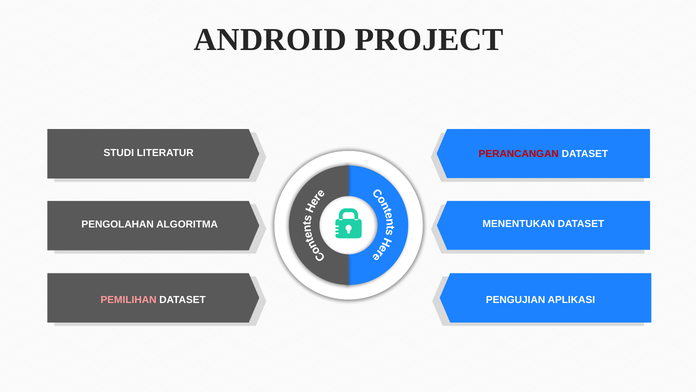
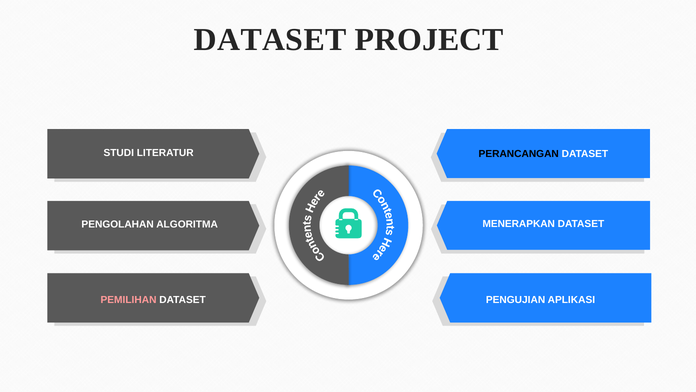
ANDROID at (270, 40): ANDROID -> DATASET
PERANCANGAN colour: red -> black
MENENTUKAN: MENENTUKAN -> MENERAPKAN
